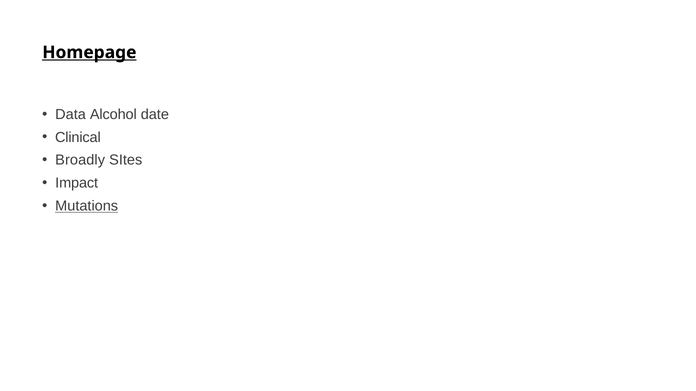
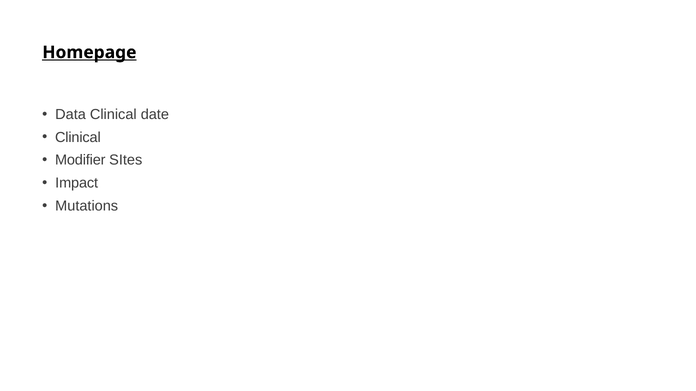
Data Alcohol: Alcohol -> Clinical
Broadly: Broadly -> Modifier
Mutations underline: present -> none
